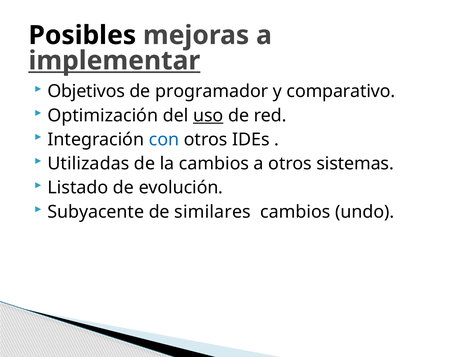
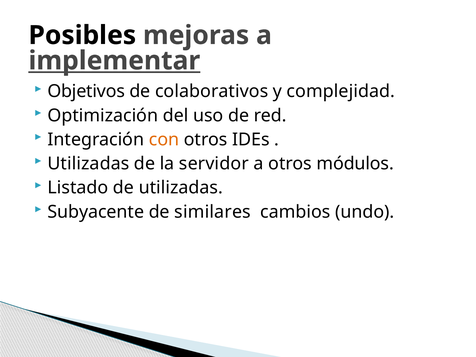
programador: programador -> colaborativos
comparativo: comparativo -> complejidad
uso underline: present -> none
con colour: blue -> orange
la cambios: cambios -> servidor
sistemas: sistemas -> módulos
de evolución: evolución -> utilizadas
